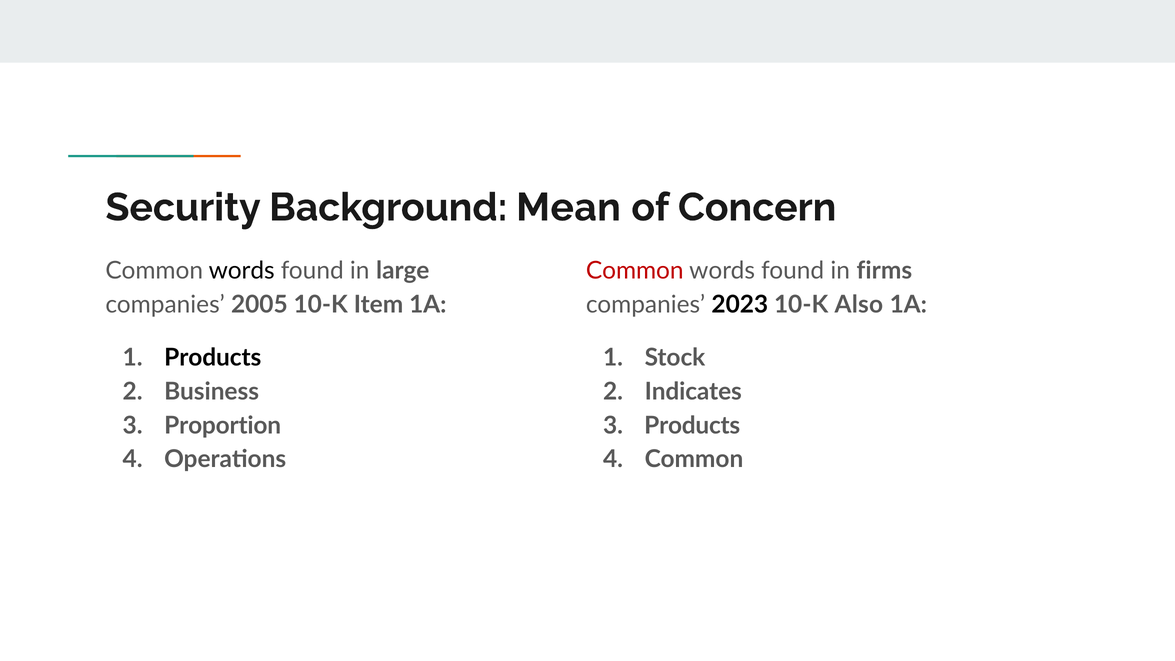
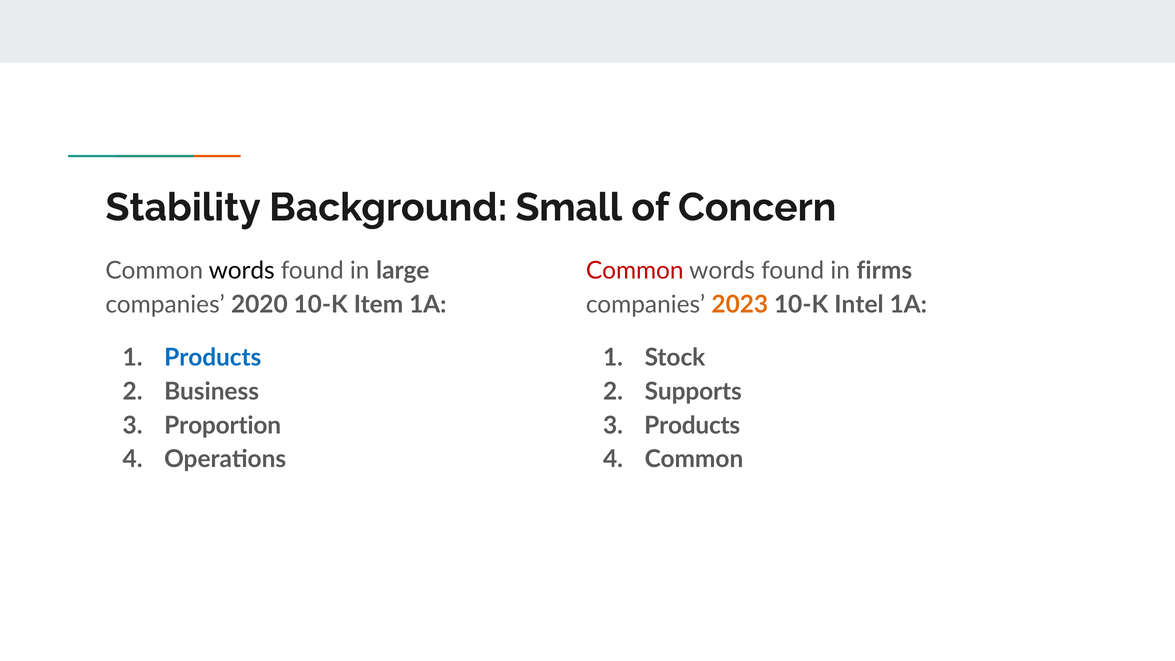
Security: Security -> Stability
Mean: Mean -> Small
2005: 2005 -> 2020
2023 colour: black -> orange
Also: Also -> Intel
Products at (213, 358) colour: black -> blue
Indicates: Indicates -> Supports
